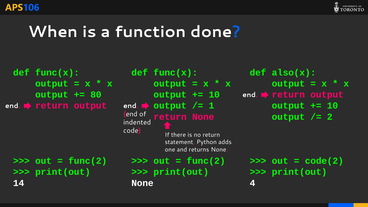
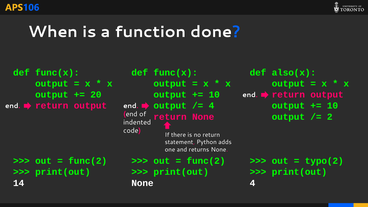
80: 80 -> 20
1 at (211, 106): 1 -> 4
code(2: code(2 -> typo(2
